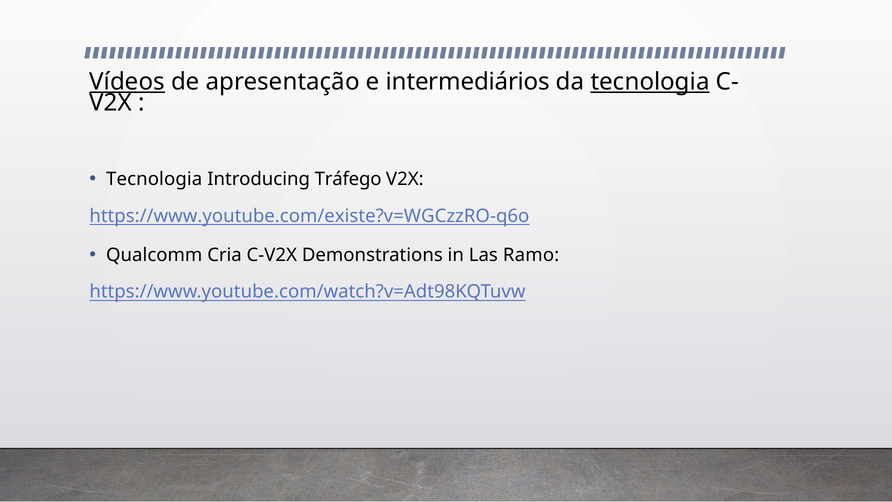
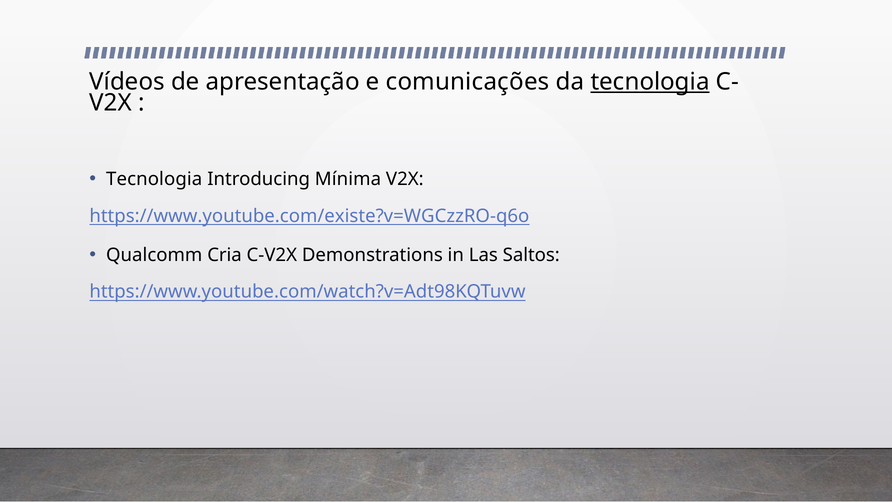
Vídeos underline: present -> none
intermediários: intermediários -> comunicações
Tráfego: Tráfego -> Mínima
Ramo: Ramo -> Saltos
